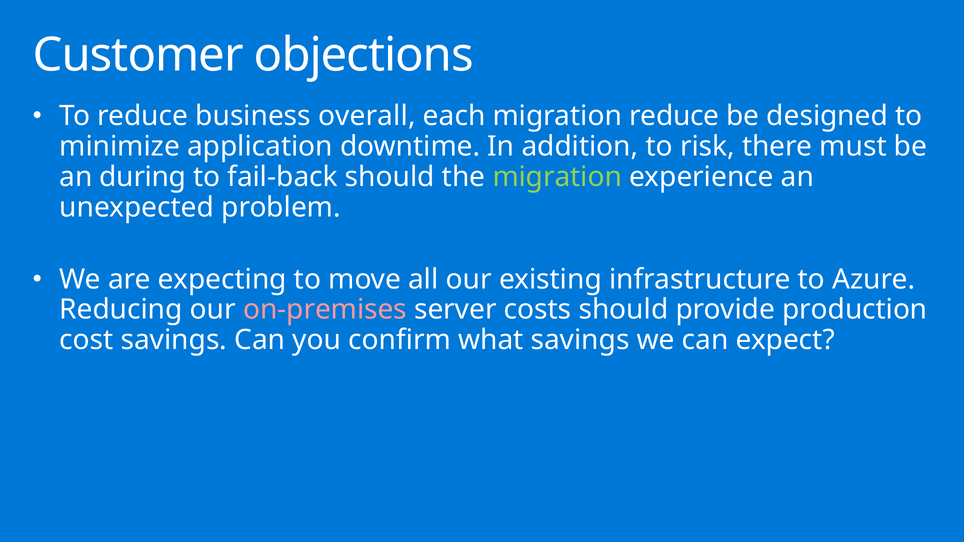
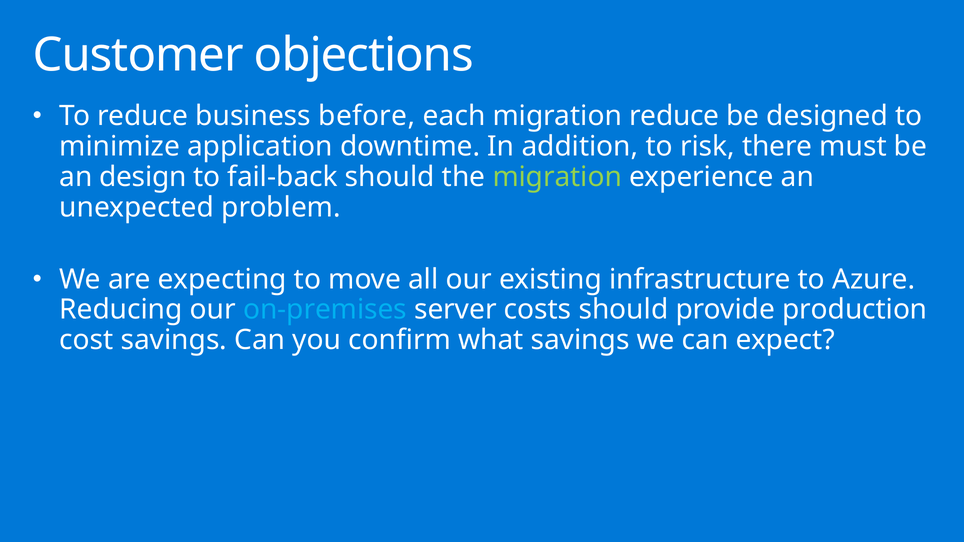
overall: overall -> before
during: during -> design
on-premises colour: pink -> light blue
